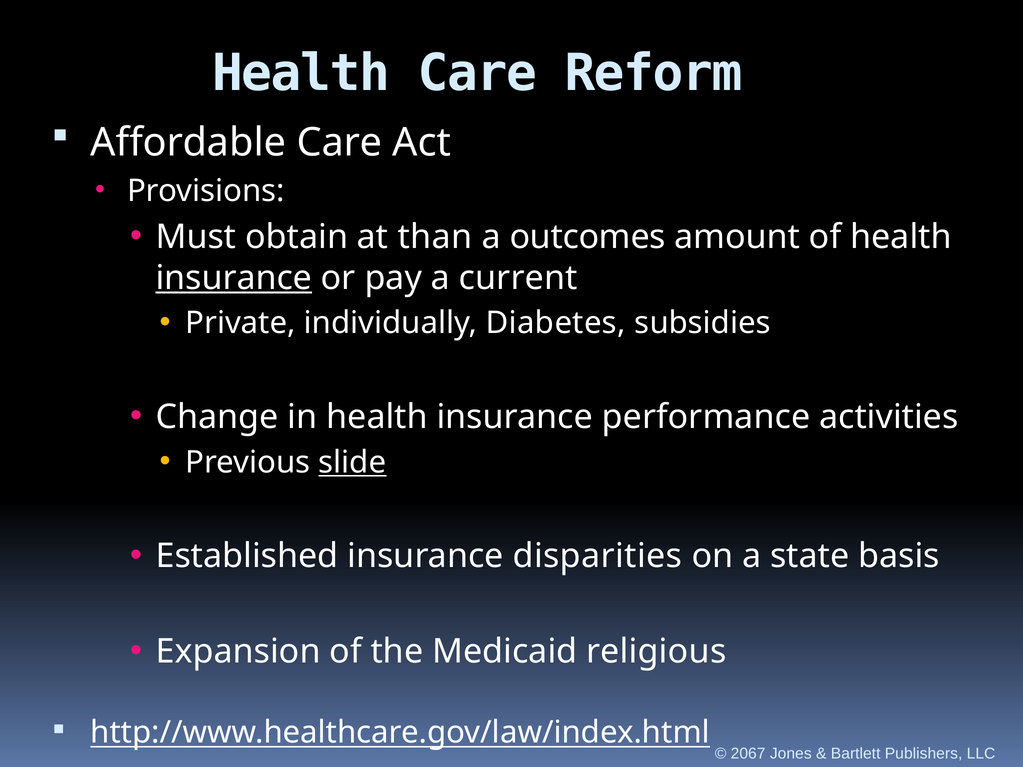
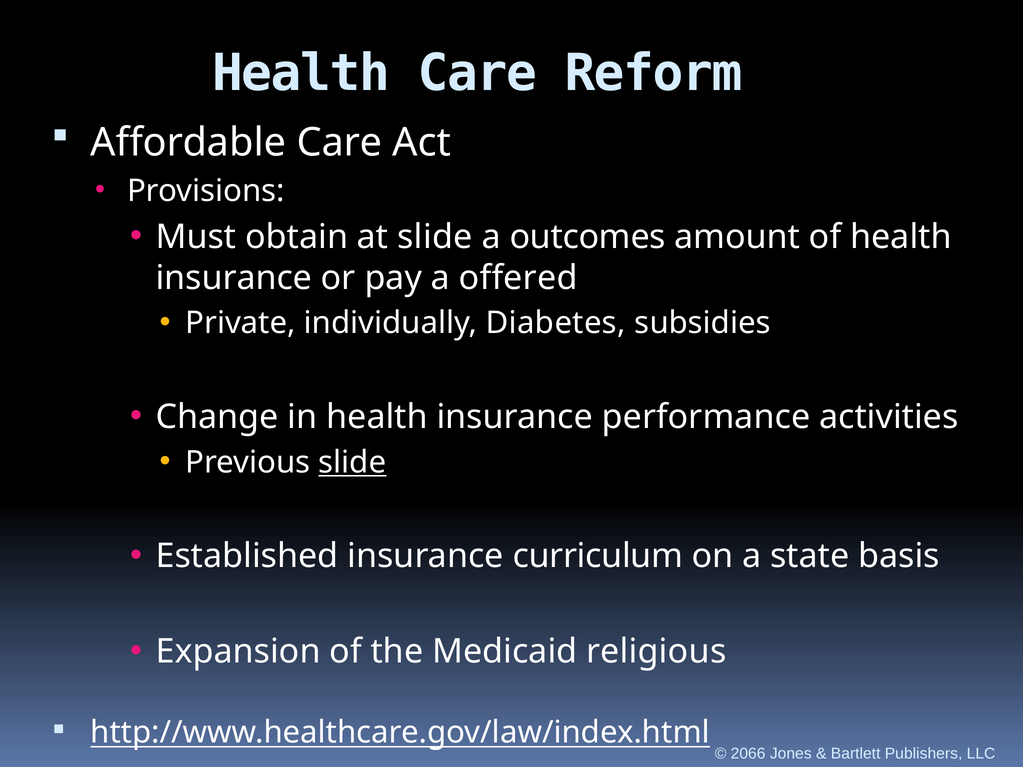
at than: than -> slide
insurance at (234, 278) underline: present -> none
current: current -> offered
disparities: disparities -> curriculum
2067: 2067 -> 2066
